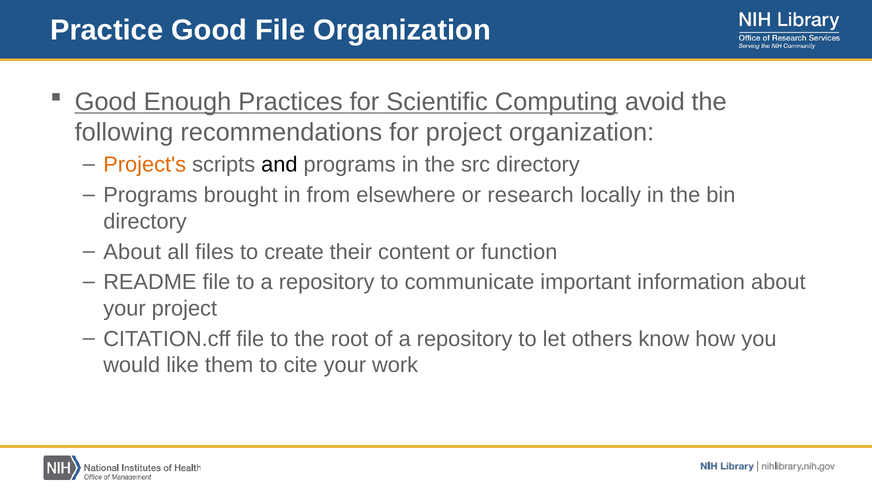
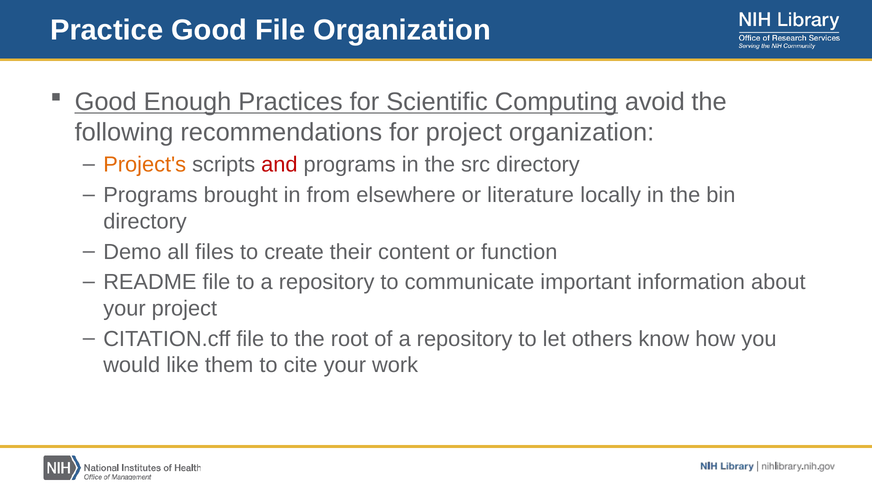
and colour: black -> red
research: research -> literature
About at (132, 252): About -> Demo
